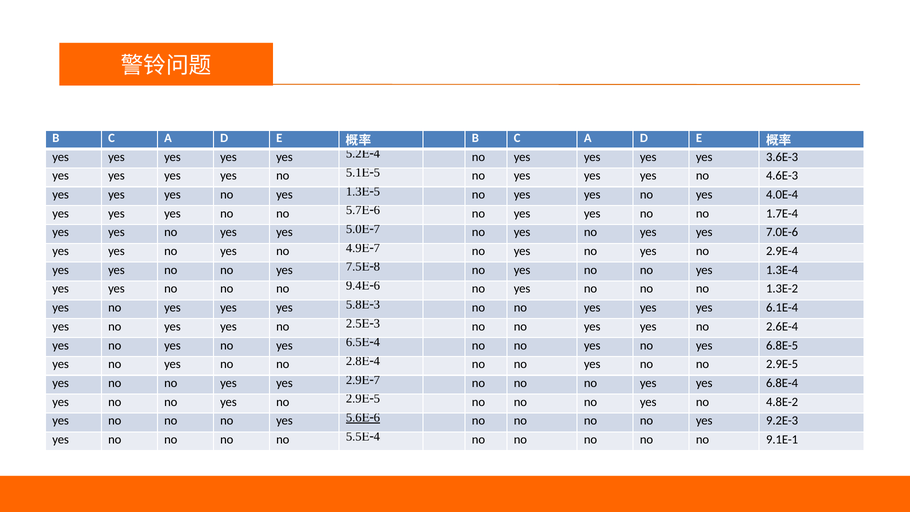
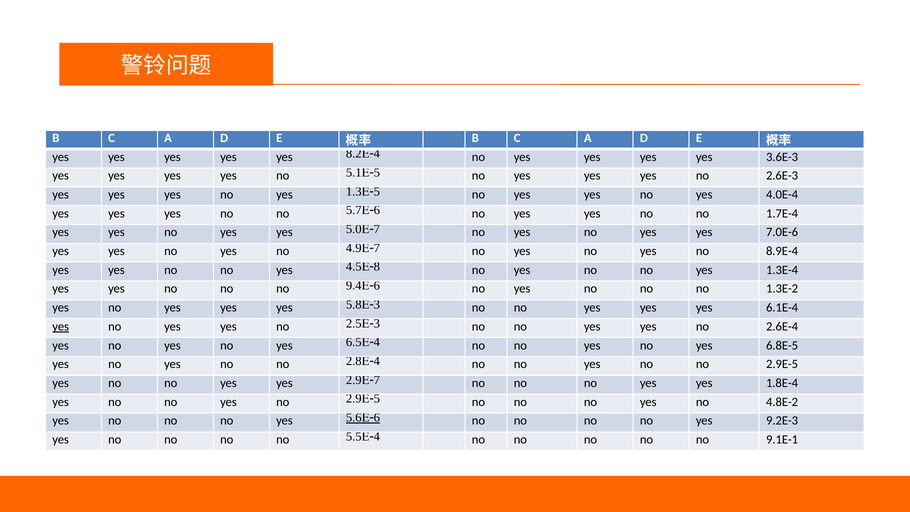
5.2E-4: 5.2E-4 -> 8.2E-4
4.6E-3: 4.6E-3 -> 2.6E-3
2.9E-4: 2.9E-4 -> 8.9E-4
7.5E-8: 7.5E-8 -> 4.5E-8
yes at (61, 326) underline: none -> present
6.8E-4: 6.8E-4 -> 1.8E-4
